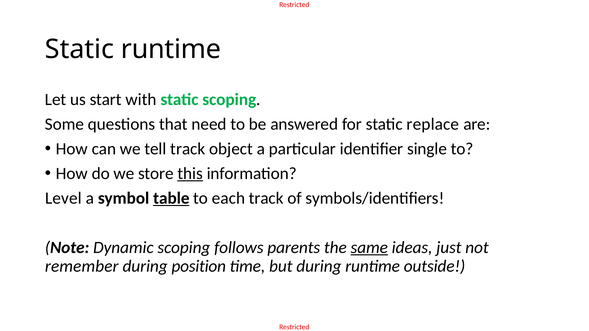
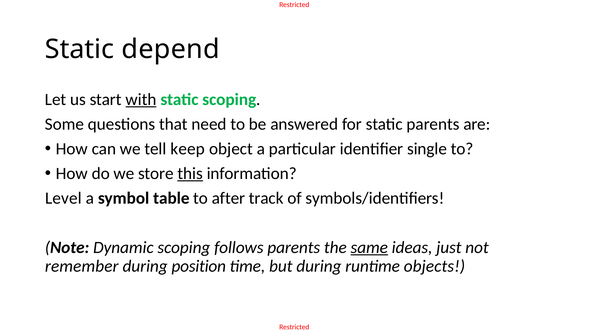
Static runtime: runtime -> depend
with underline: none -> present
static replace: replace -> parents
tell track: track -> keep
table underline: present -> none
each: each -> after
outside: outside -> objects
